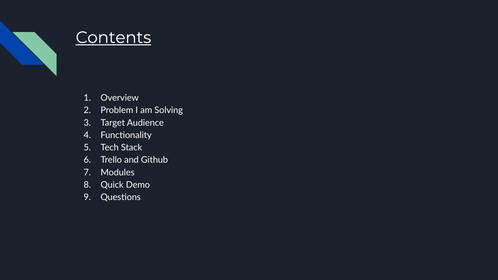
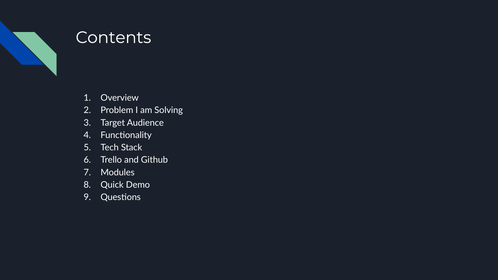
Contents underline: present -> none
